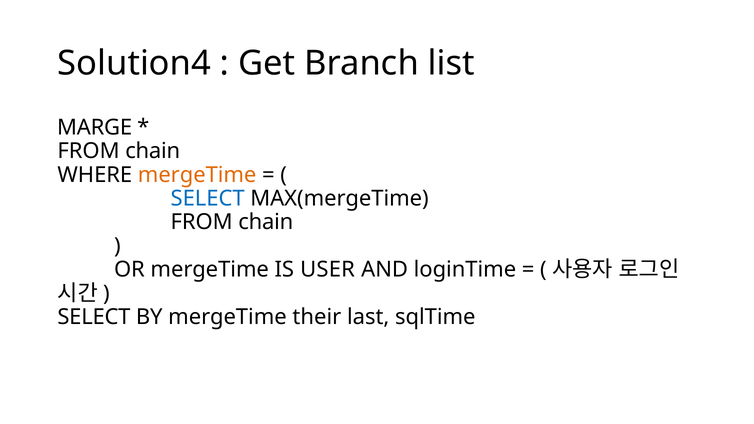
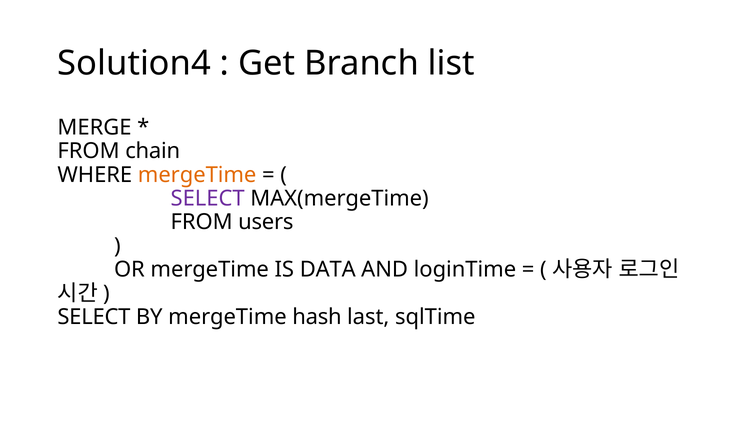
MARGE: MARGE -> MERGE
SELECT at (208, 199) colour: blue -> purple
chain at (266, 222): chain -> users
USER: USER -> DATA
their: their -> hash
